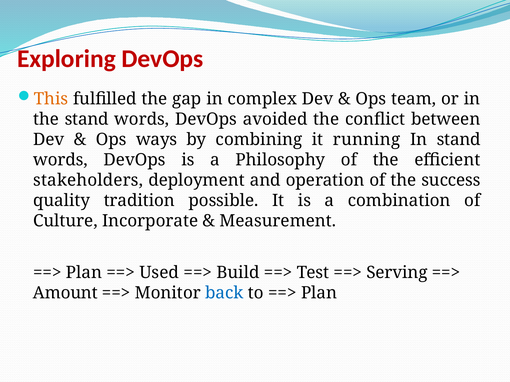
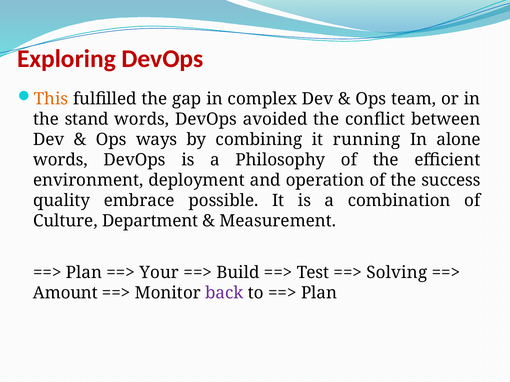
In stand: stand -> alone
stakeholders: stakeholders -> environment
tradition: tradition -> embrace
Incorporate: Incorporate -> Department
Used: Used -> Your
Serving: Serving -> Solving
back colour: blue -> purple
